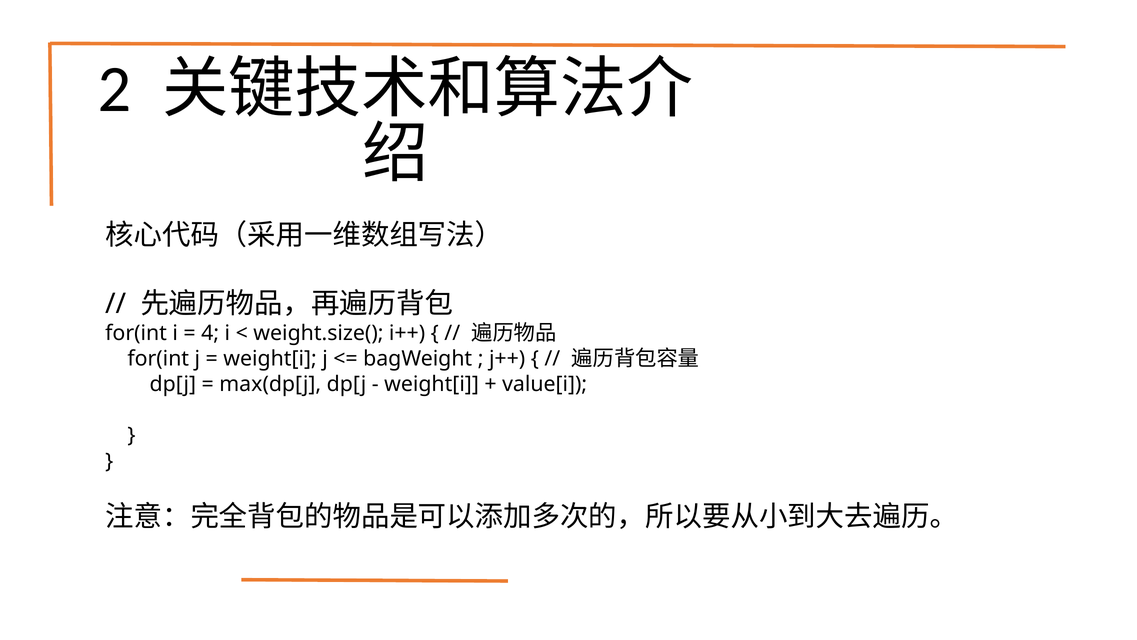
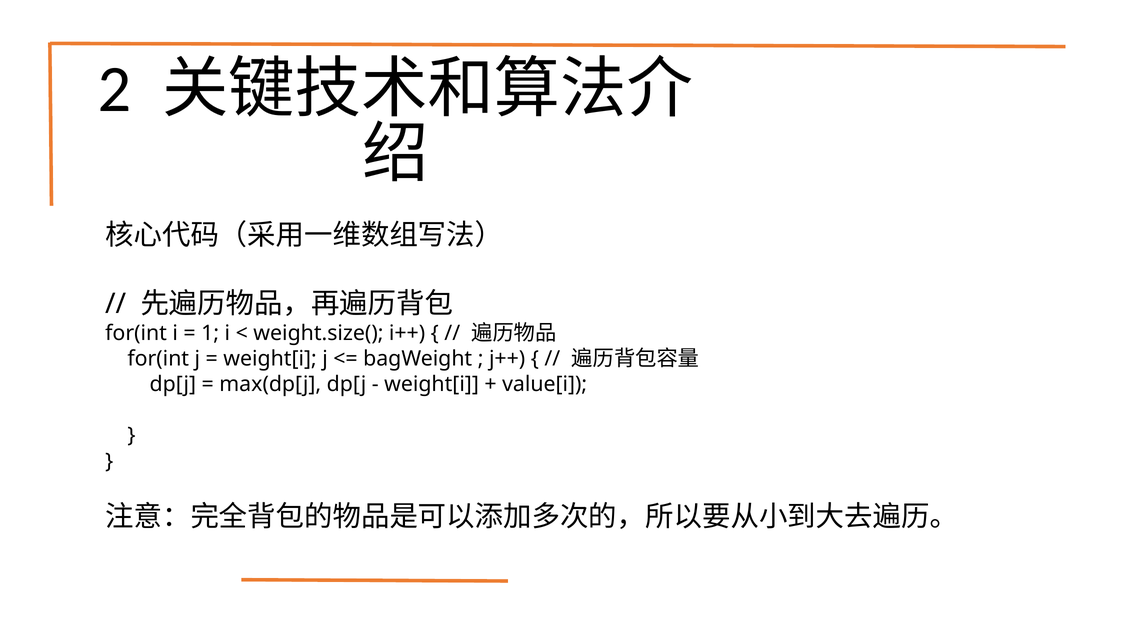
4: 4 -> 1
